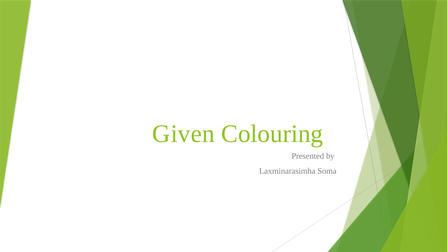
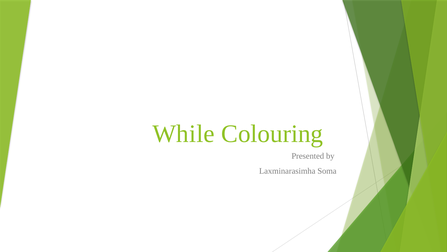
Given: Given -> While
